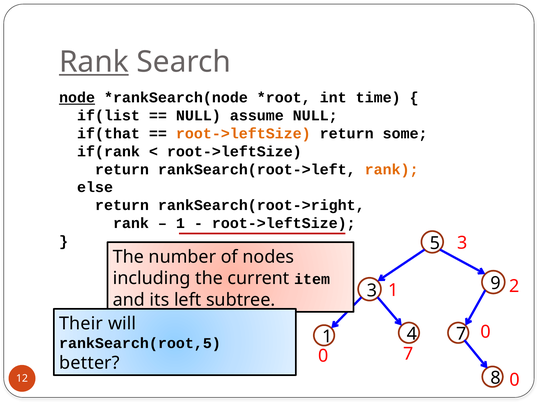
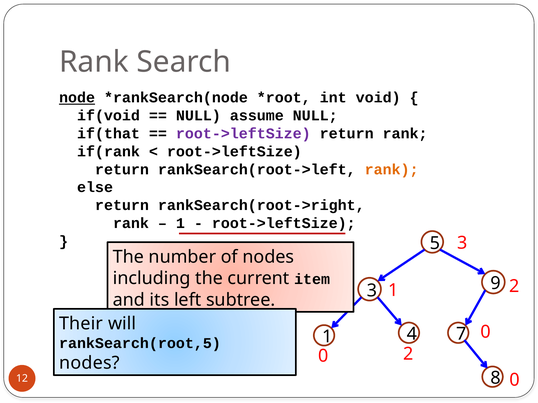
Rank at (94, 62) underline: present -> none
time: time -> void
if(list: if(list -> if(void
root->leftSize at (243, 134) colour: orange -> purple
return some: some -> rank
7 at (408, 354): 7 -> 2
better at (89, 363): better -> nodes
